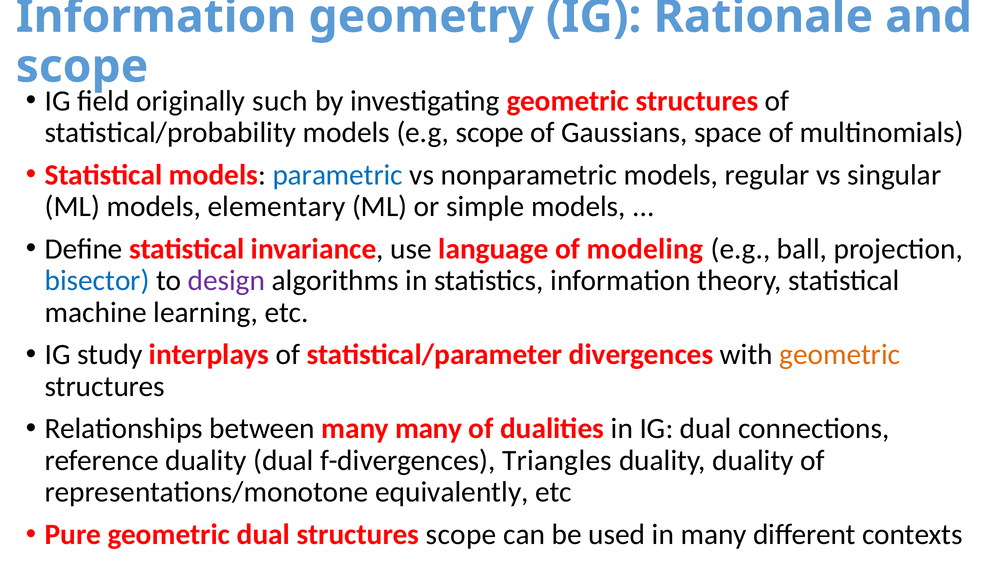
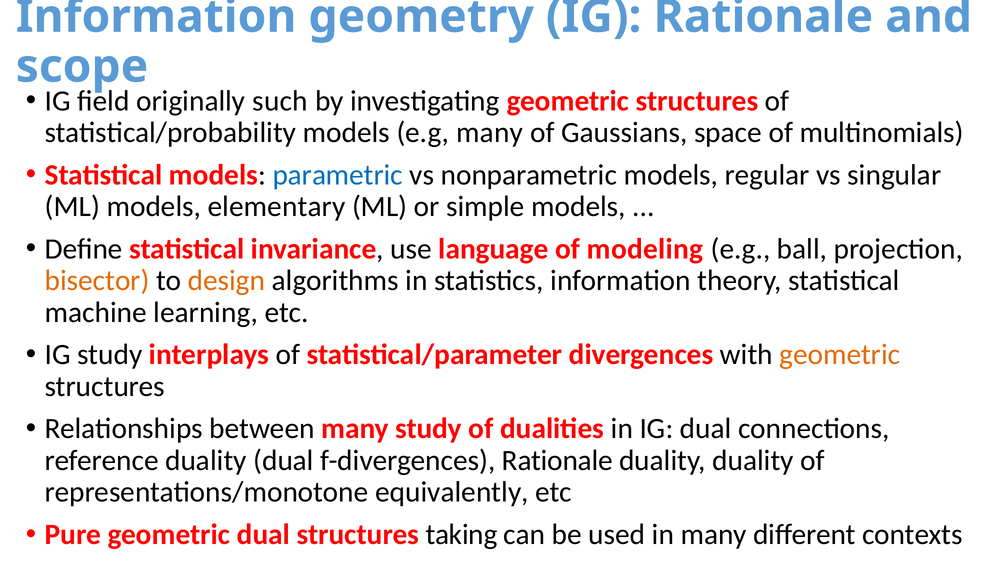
e.g scope: scope -> many
bisector colour: blue -> orange
design colour: purple -> orange
many many: many -> study
f-divergences Triangles: Triangles -> Rationale
structures scope: scope -> taking
